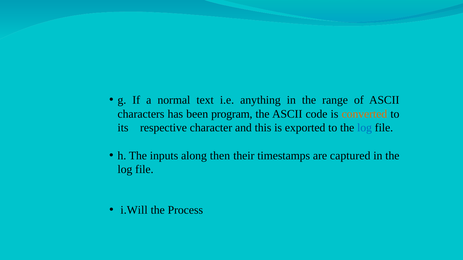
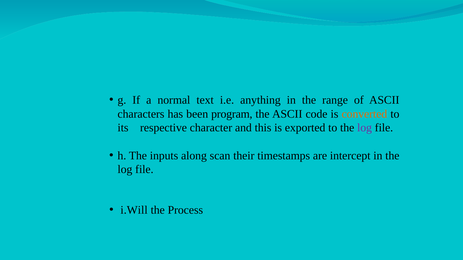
log at (365, 128) colour: blue -> purple
then: then -> scan
captured: captured -> intercept
